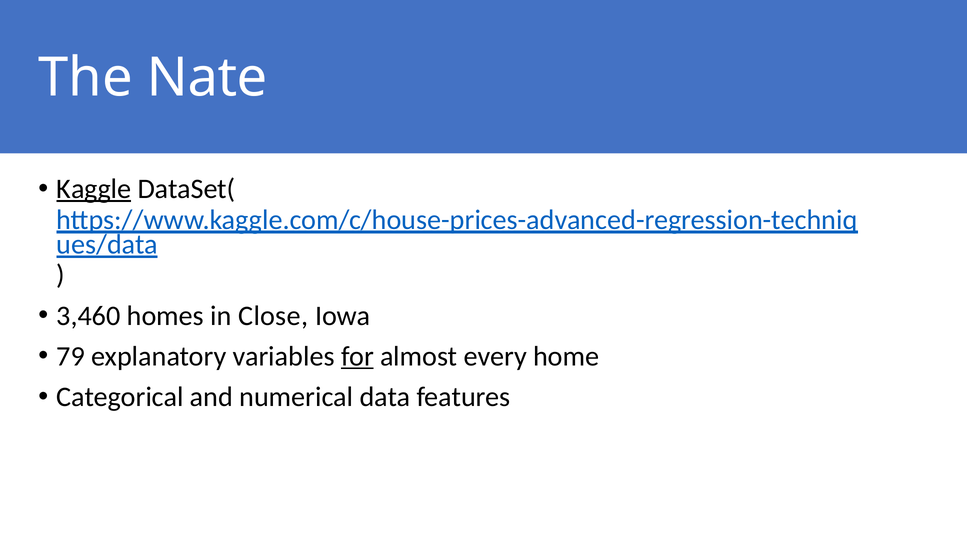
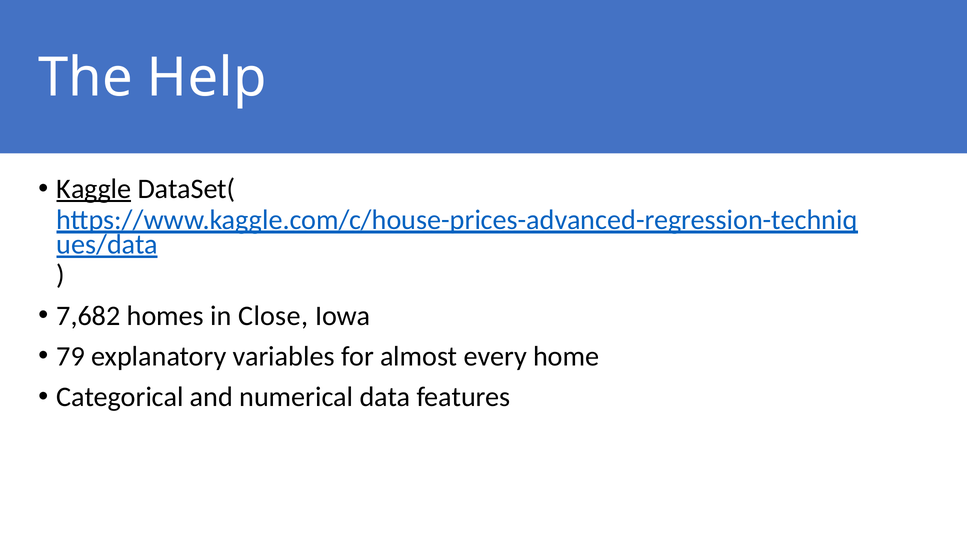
Nate: Nate -> Help
3,460: 3,460 -> 7,682
for underline: present -> none
